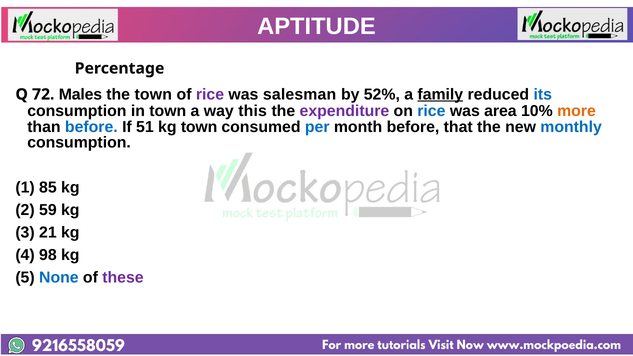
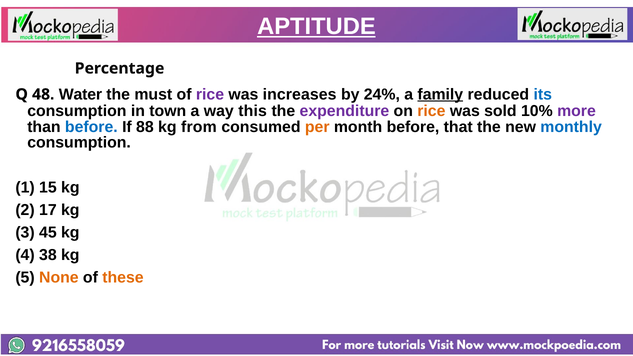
APTITUDE underline: none -> present
72: 72 -> 48
Males: Males -> Water
the town: town -> must
salesman: salesman -> increases
52%: 52% -> 24%
rice at (431, 111) colour: blue -> orange
area: area -> sold
more colour: orange -> purple
51: 51 -> 88
kg town: town -> from
per colour: blue -> orange
85: 85 -> 15
59: 59 -> 17
21: 21 -> 45
98: 98 -> 38
None colour: blue -> orange
these colour: purple -> orange
